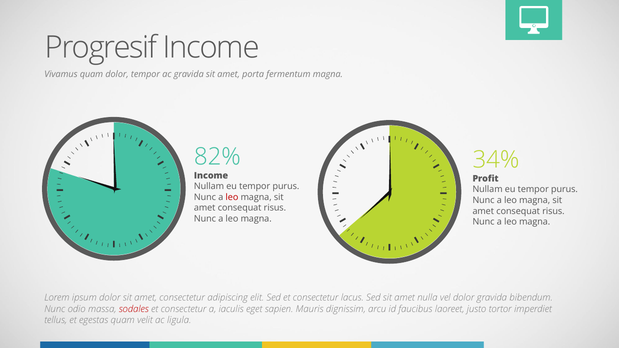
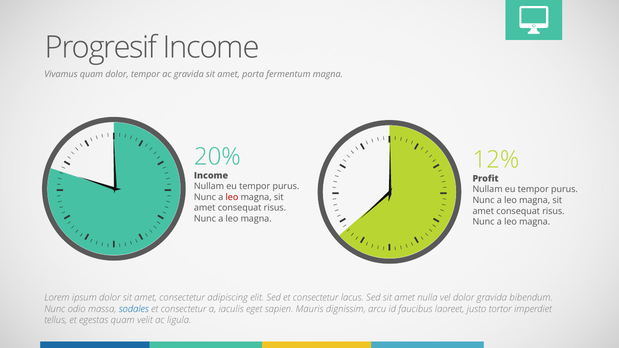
82%: 82% -> 20%
34%: 34% -> 12%
sodales colour: red -> blue
